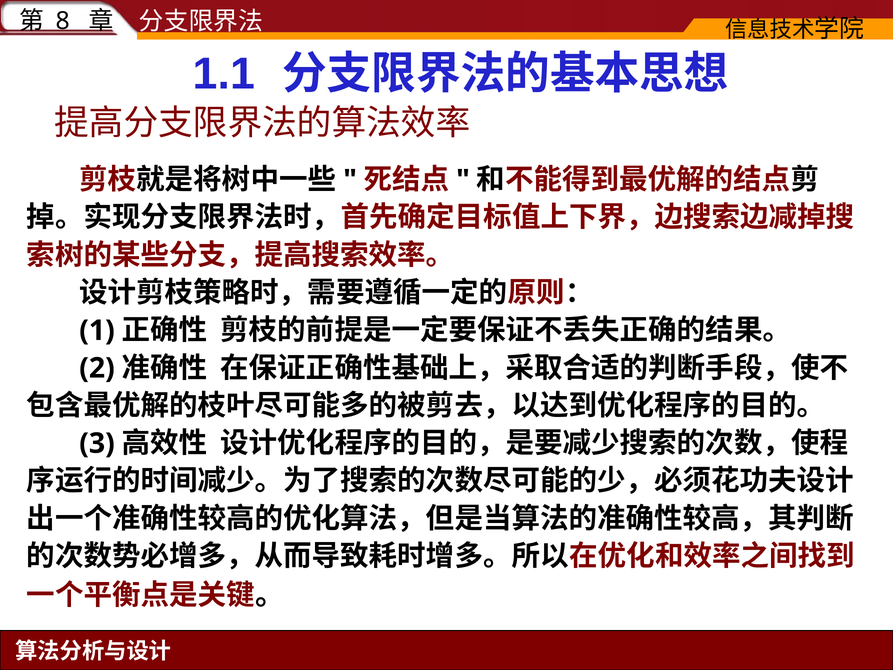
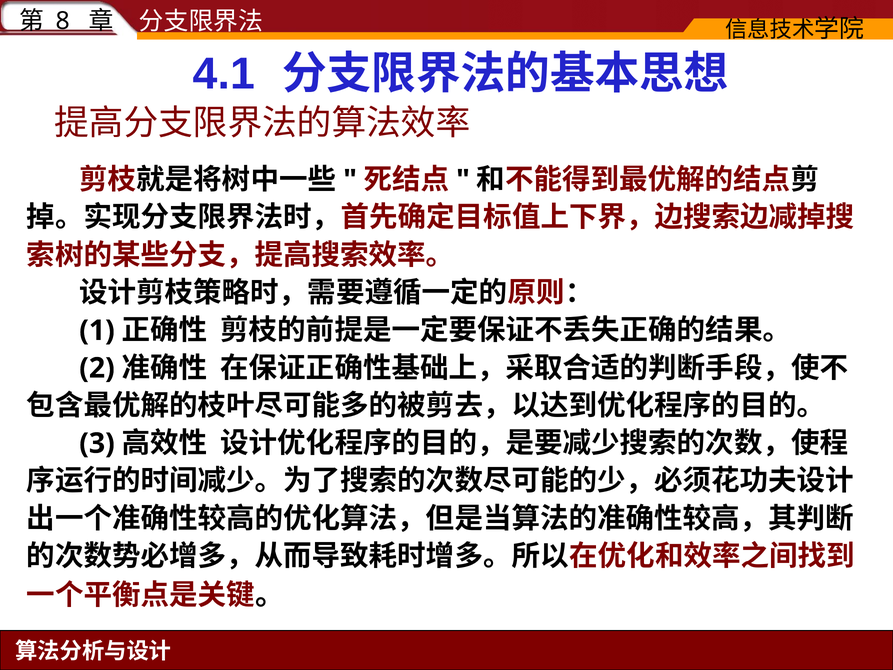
1.1: 1.1 -> 4.1
